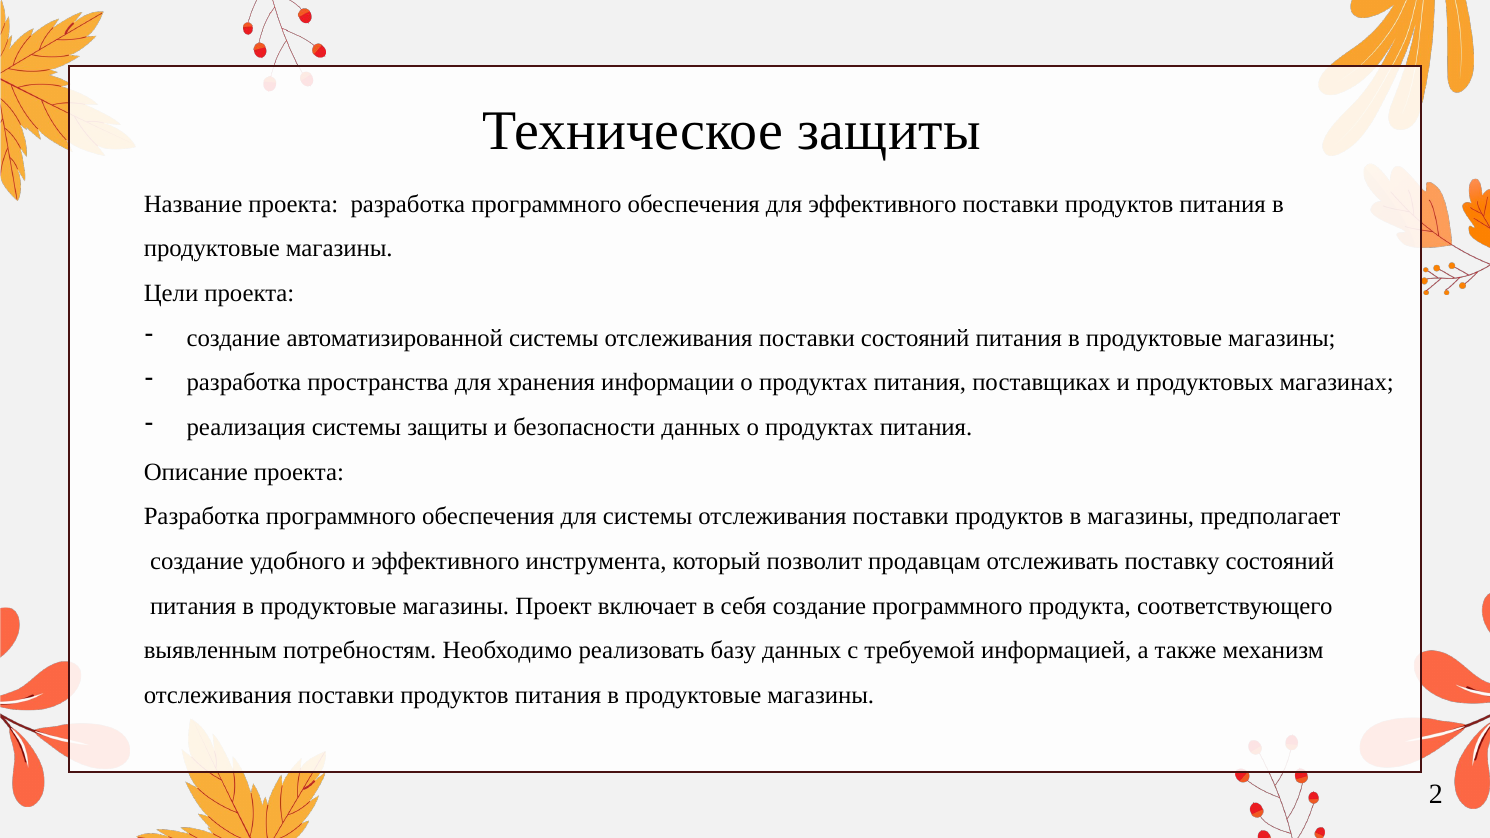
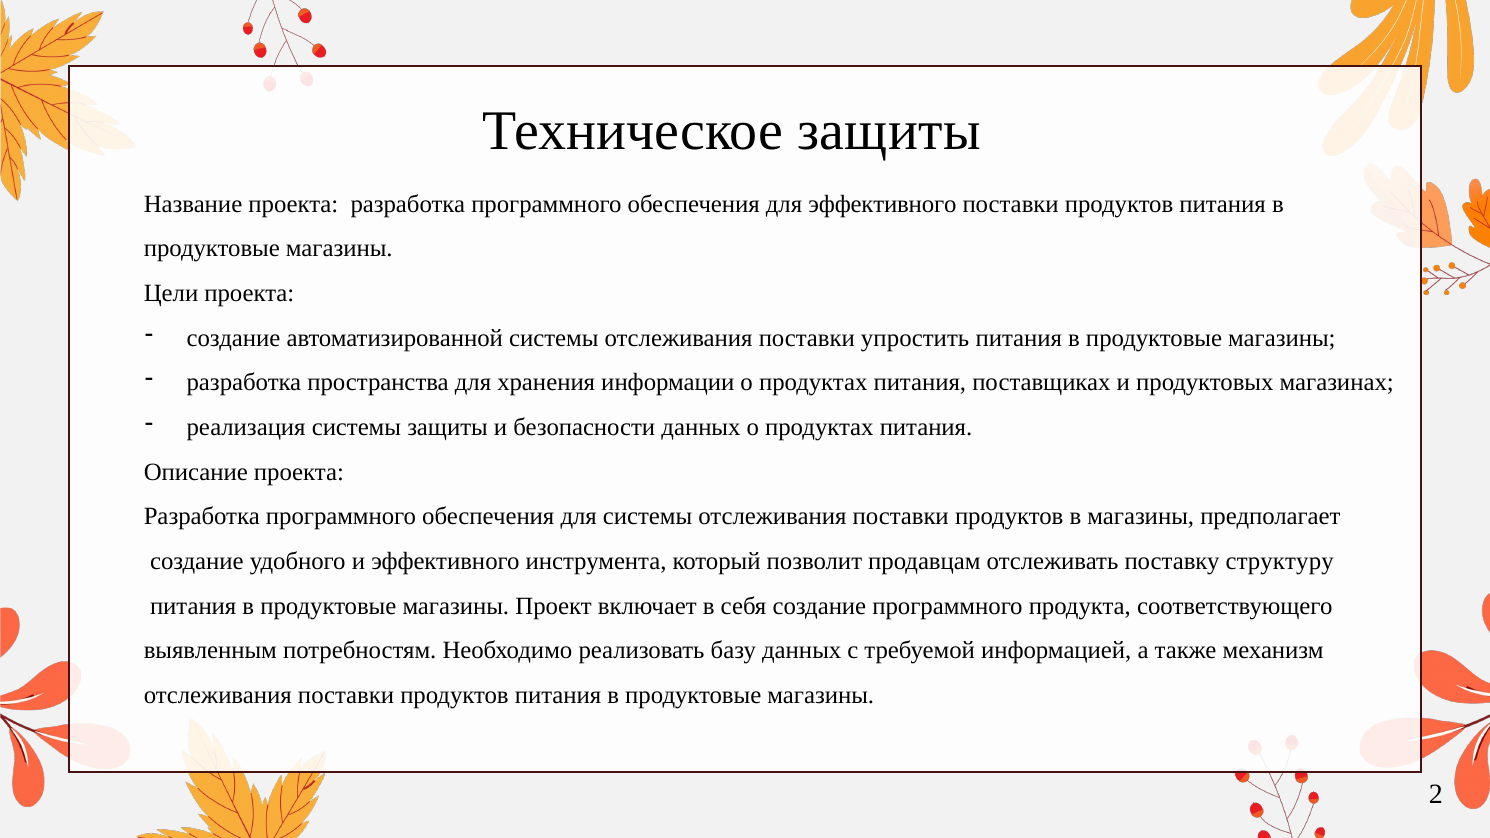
поставки состояний: состояний -> упростить
поставку состояний: состояний -> структуру
